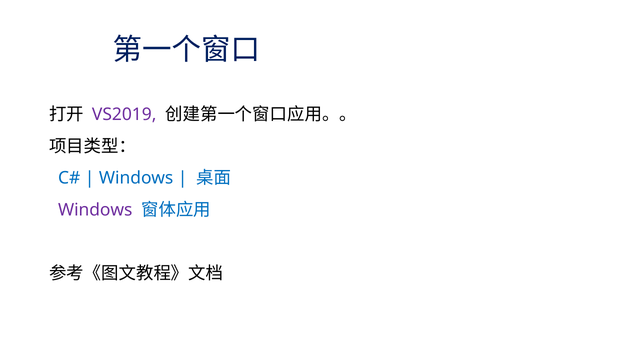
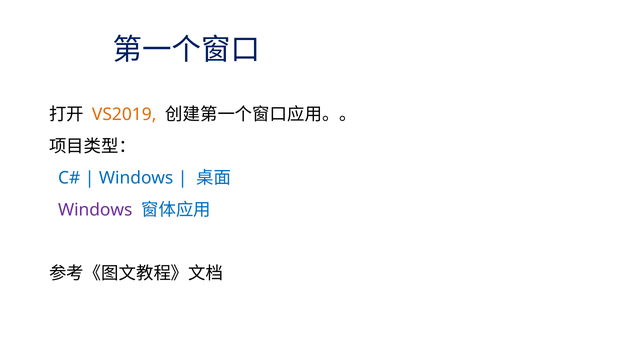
VS2019 colour: purple -> orange
